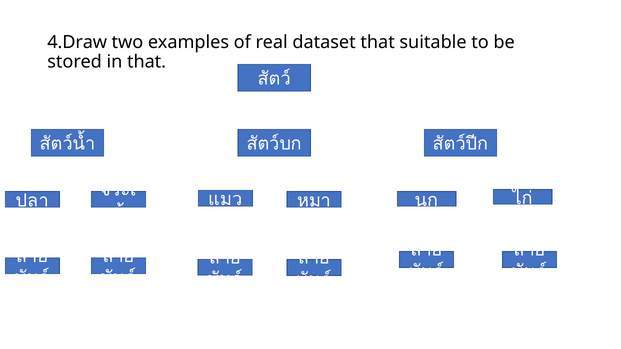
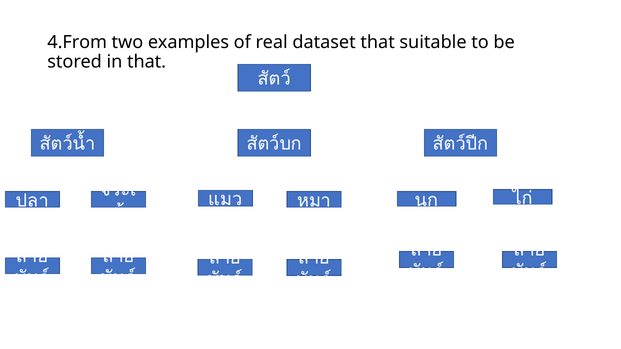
4.Draw: 4.Draw -> 4.From
